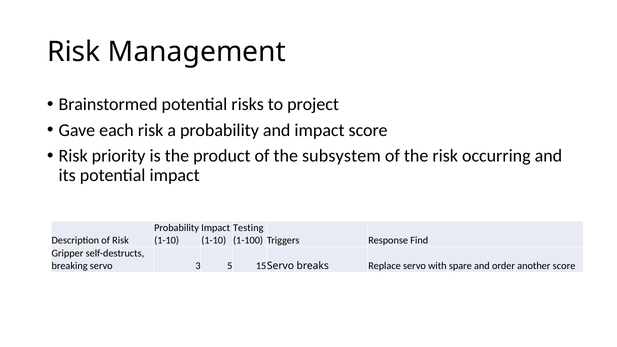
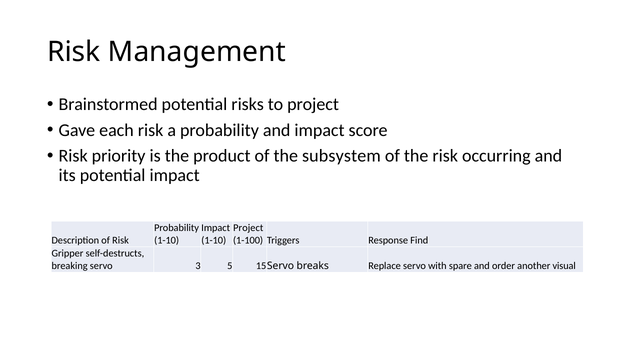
Testing at (248, 228): Testing -> Project
another score: score -> visual
